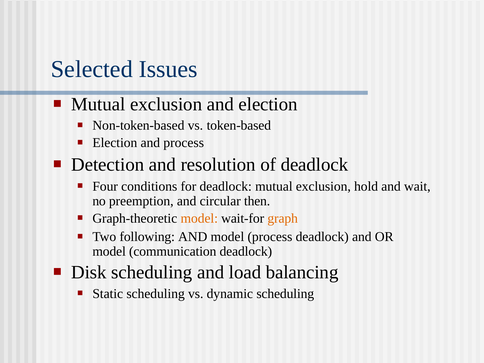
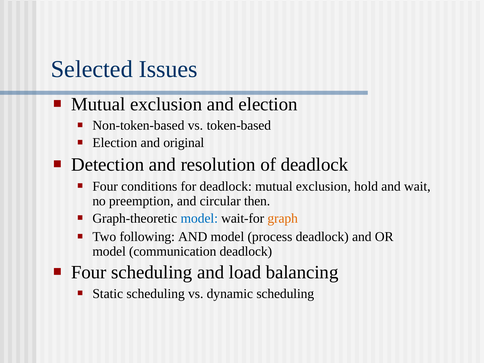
and process: process -> original
model at (199, 218) colour: orange -> blue
Disk at (89, 272): Disk -> Four
